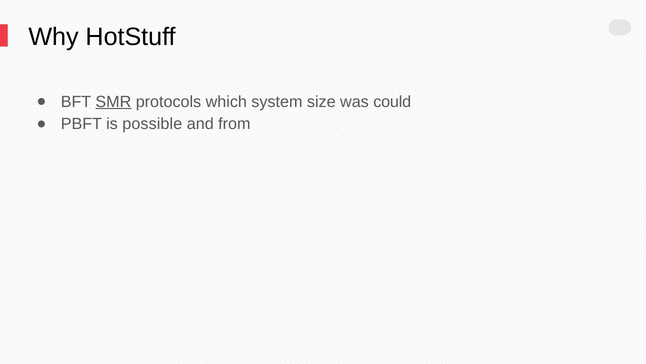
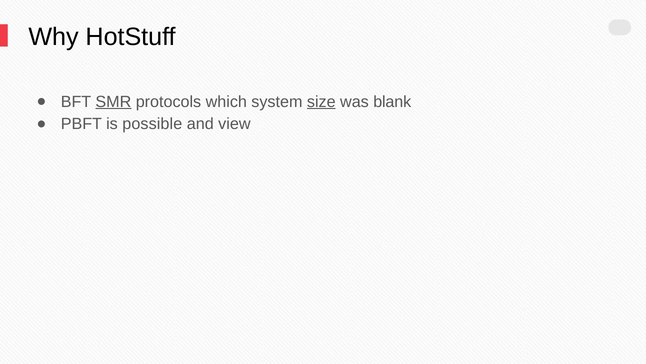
size underline: none -> present
could: could -> blank
from: from -> view
